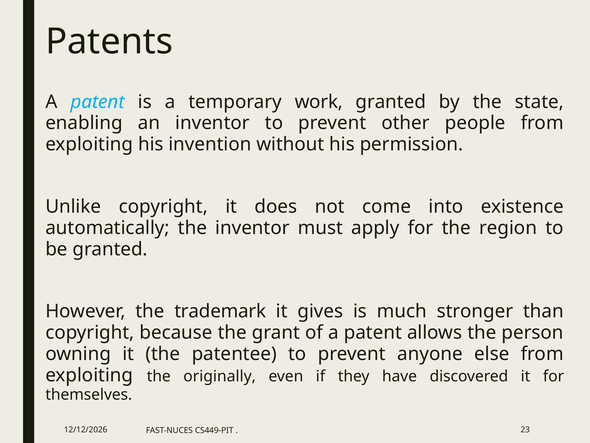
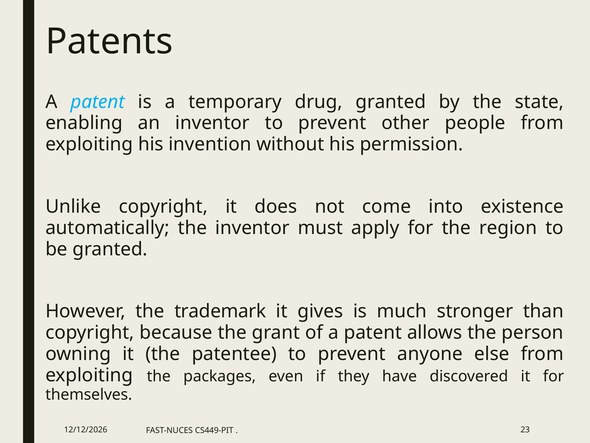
work: work -> drug
originally: originally -> packages
